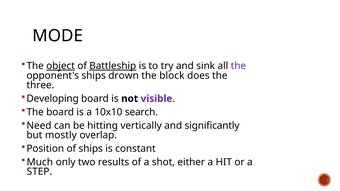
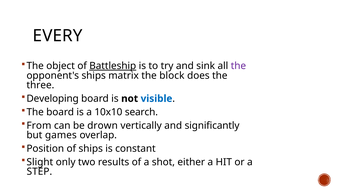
MODE: MODE -> EVERY
object underline: present -> none
drown: drown -> matrix
visible colour: purple -> blue
Need: Need -> From
hitting: hitting -> drown
mostly: mostly -> games
Much: Much -> Slight
